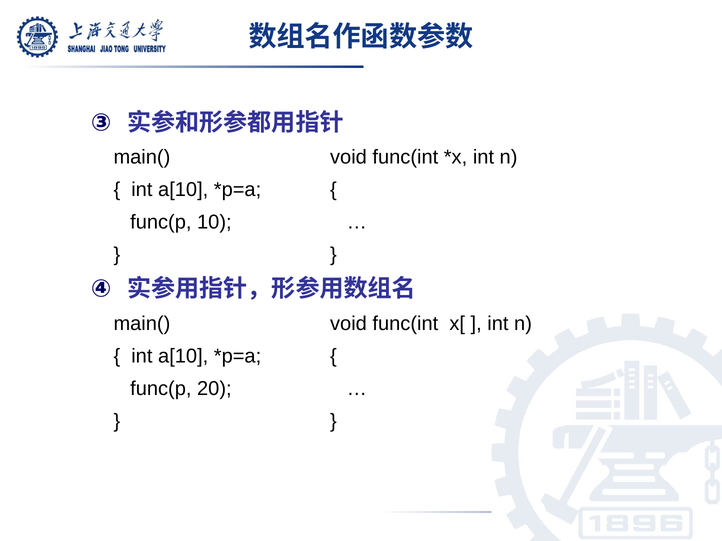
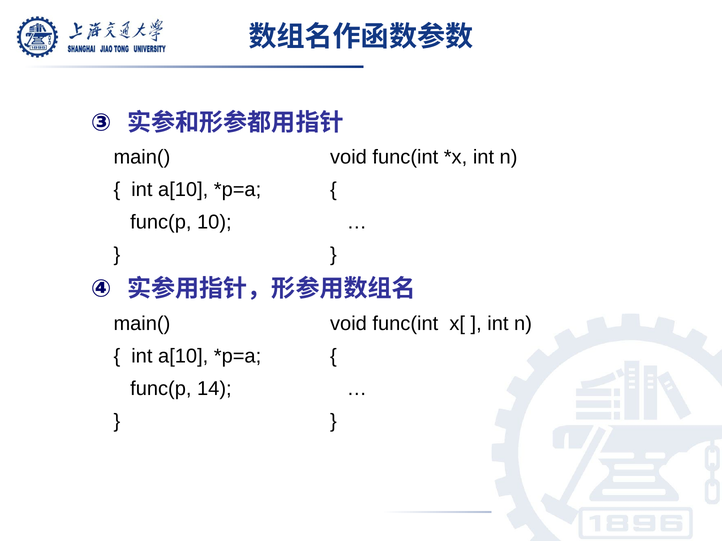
20: 20 -> 14
